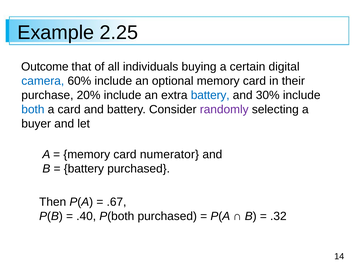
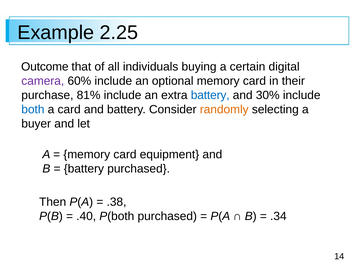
camera colour: blue -> purple
20%: 20% -> 81%
randomly colour: purple -> orange
numerator: numerator -> equipment
.67: .67 -> .38
.32: .32 -> .34
